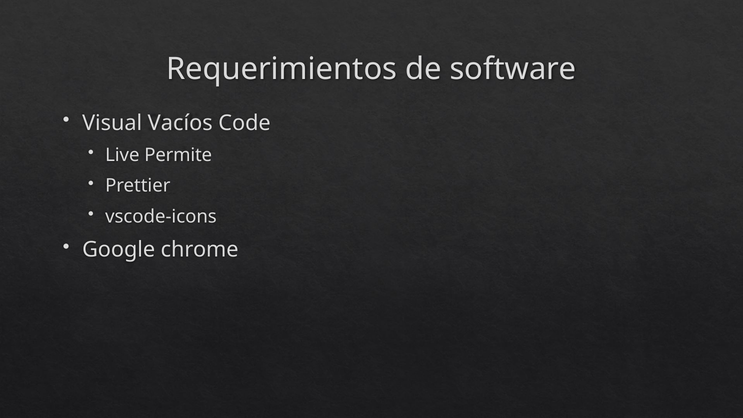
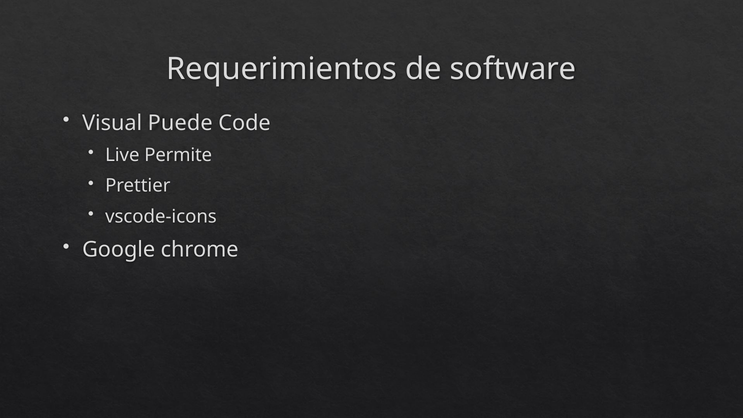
Vacíos: Vacíos -> Puede
